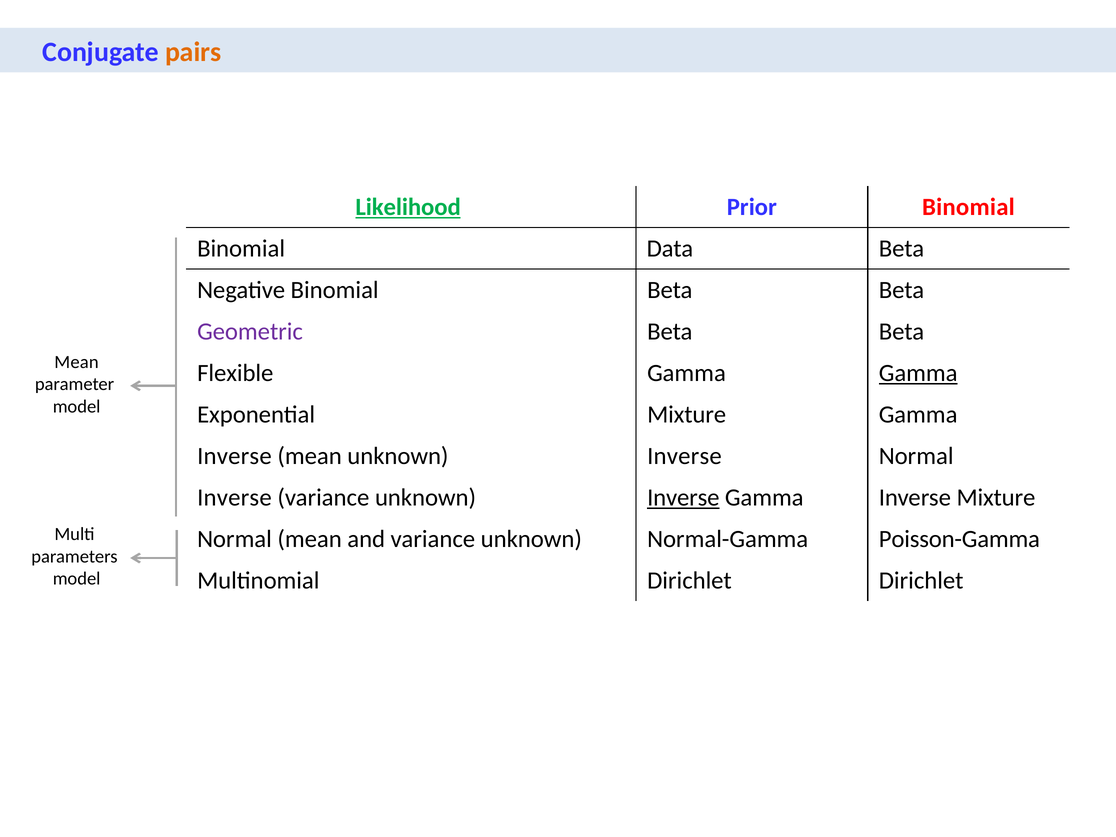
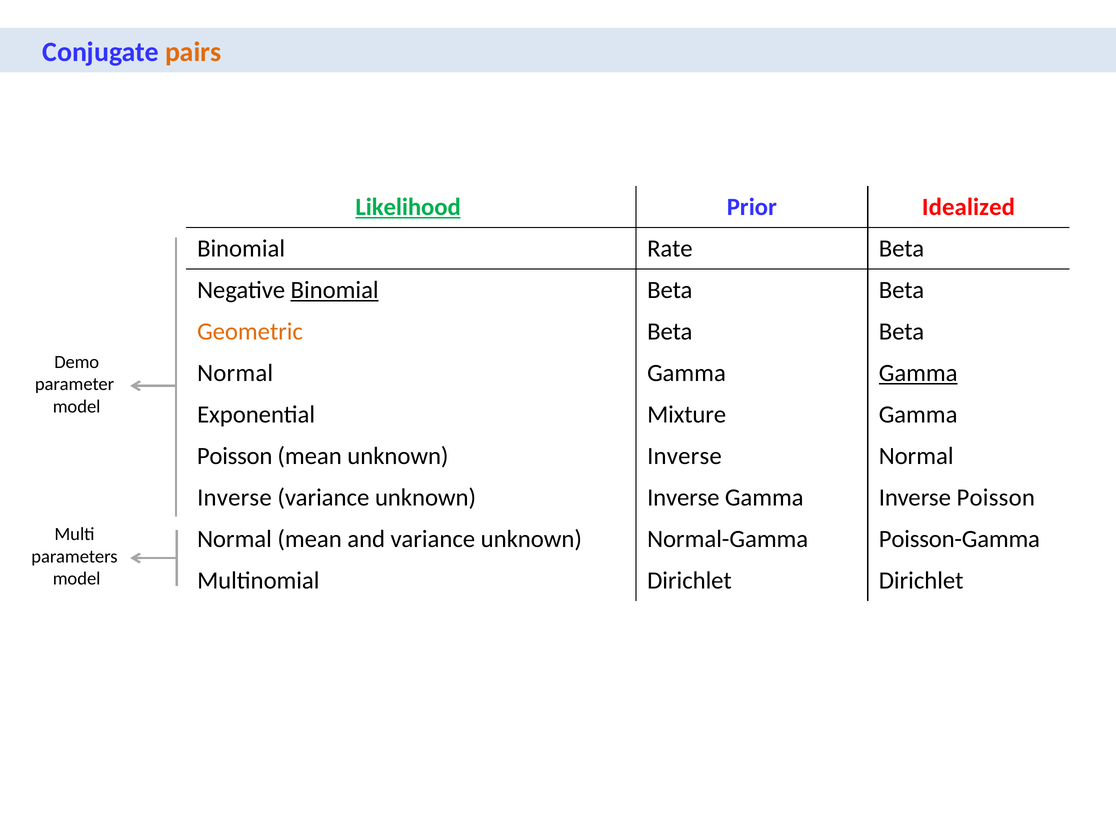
Prior Binomial: Binomial -> Idealized
Data: Data -> Rate
Binomial at (335, 290) underline: none -> present
Geometric colour: purple -> orange
Mean at (77, 362): Mean -> Demo
Flexible at (235, 373): Flexible -> Normal
Inverse at (234, 456): Inverse -> Poisson
Inverse at (683, 498) underline: present -> none
Inverse Mixture: Mixture -> Poisson
